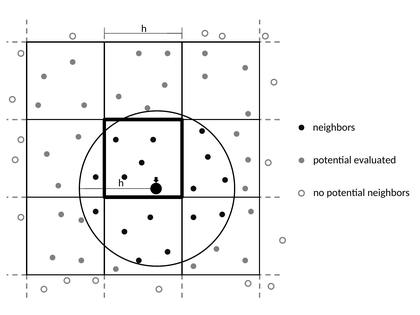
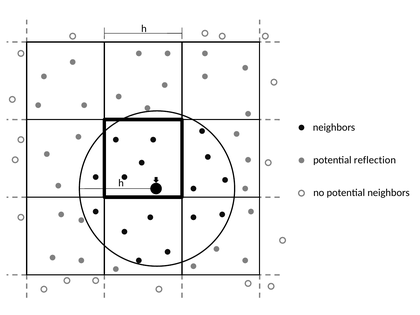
evaluated: evaluated -> reflection
